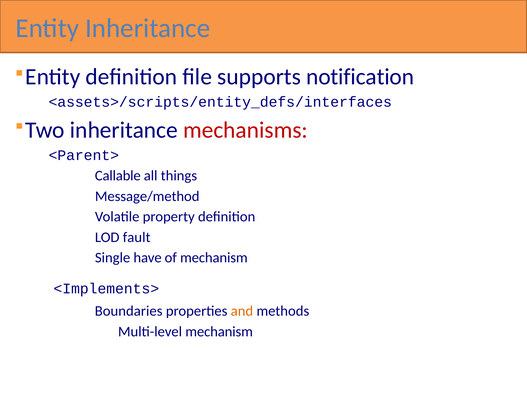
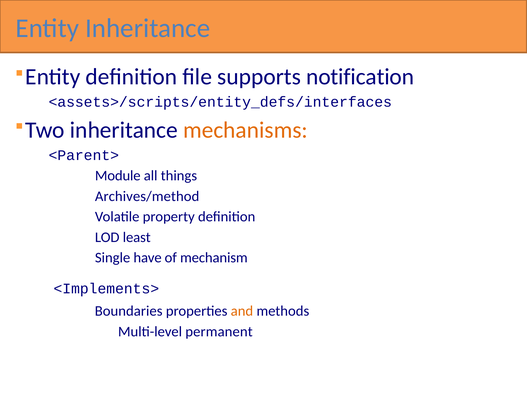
mechanisms colour: red -> orange
Callable: Callable -> Module
Message/method: Message/method -> Archives/method
fault: fault -> least
Multi-level mechanism: mechanism -> permanent
